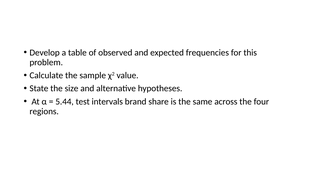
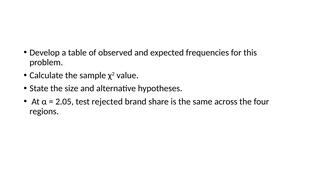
5.44: 5.44 -> 2.05
intervals: intervals -> rejected
